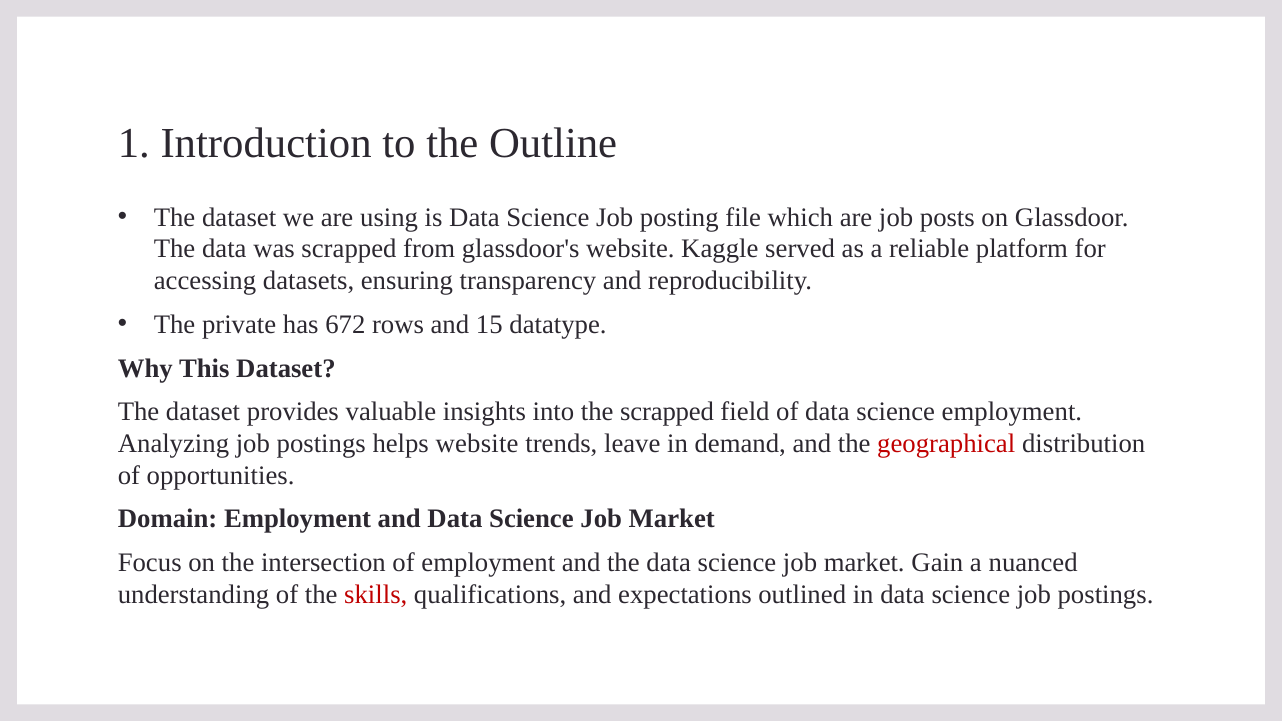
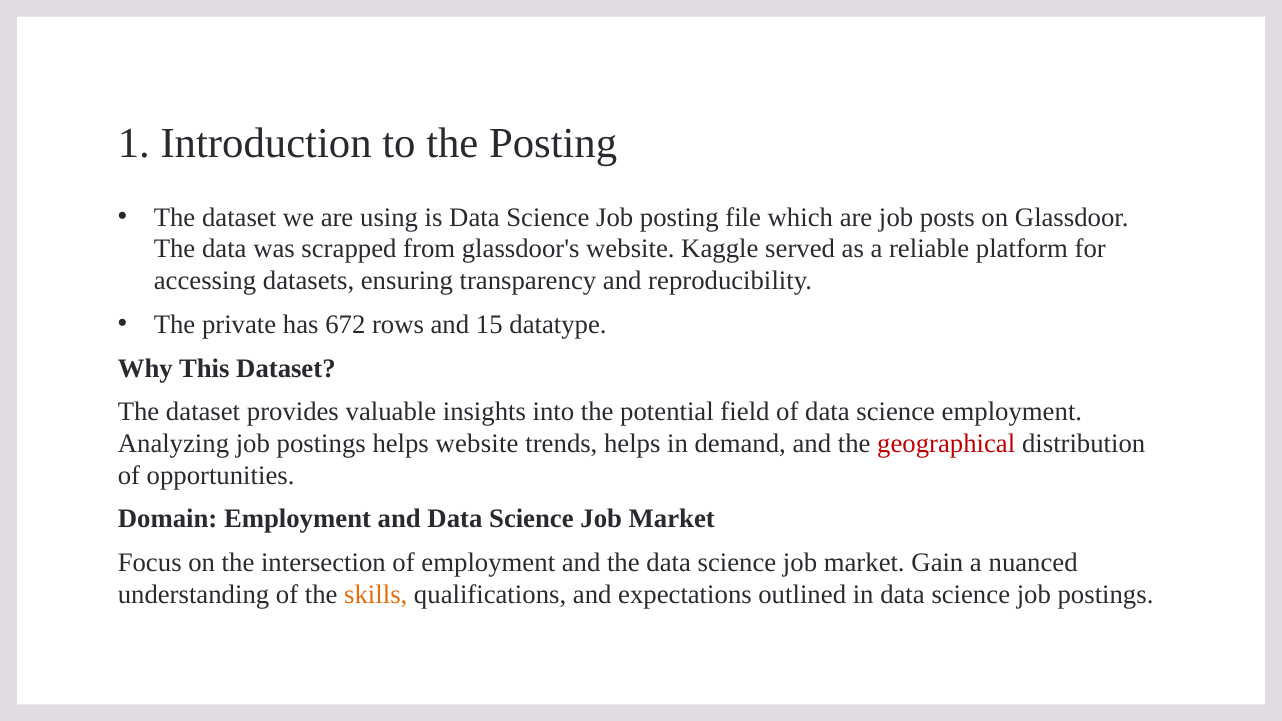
the Outline: Outline -> Posting
the scrapped: scrapped -> potential
trends leave: leave -> helps
skills colour: red -> orange
